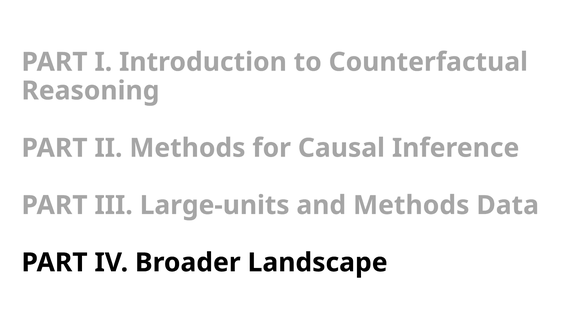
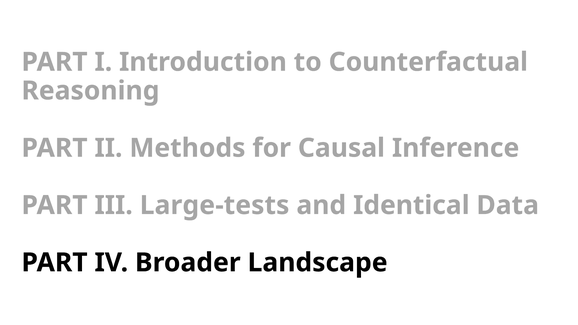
Large-units: Large-units -> Large-tests
and Methods: Methods -> Identical
